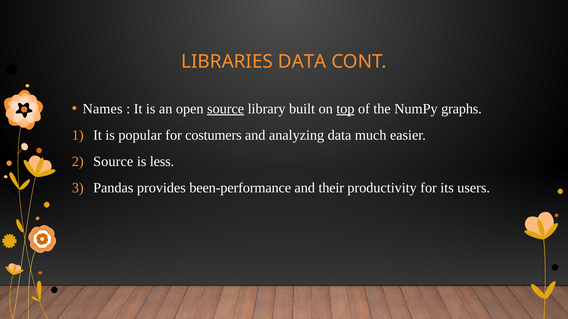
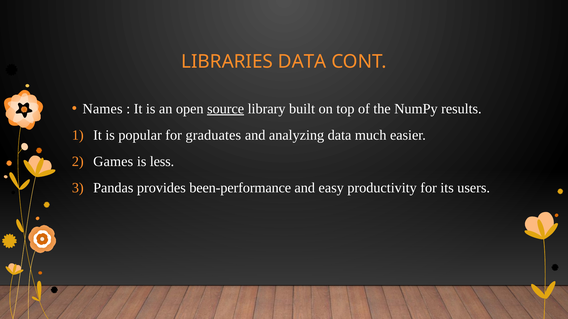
top underline: present -> none
graphs: graphs -> results
costumers: costumers -> graduates
Source at (113, 162): Source -> Games
their: their -> easy
